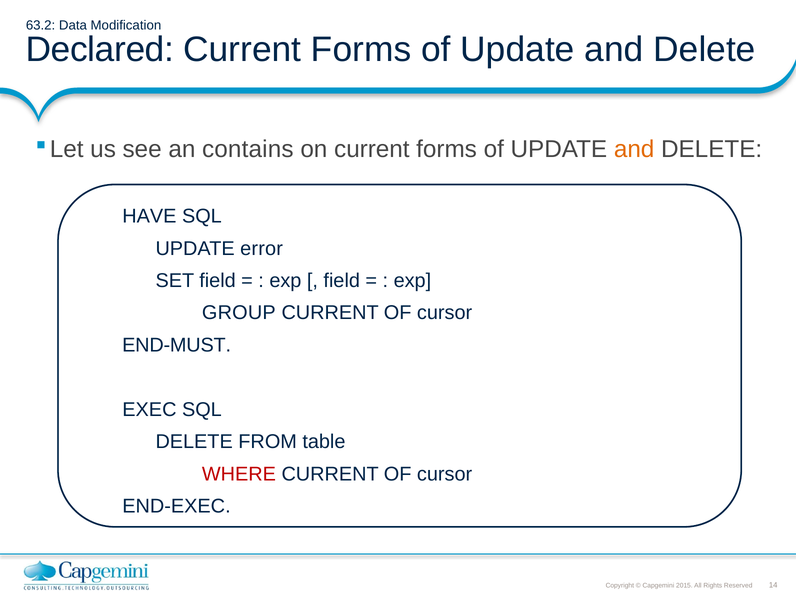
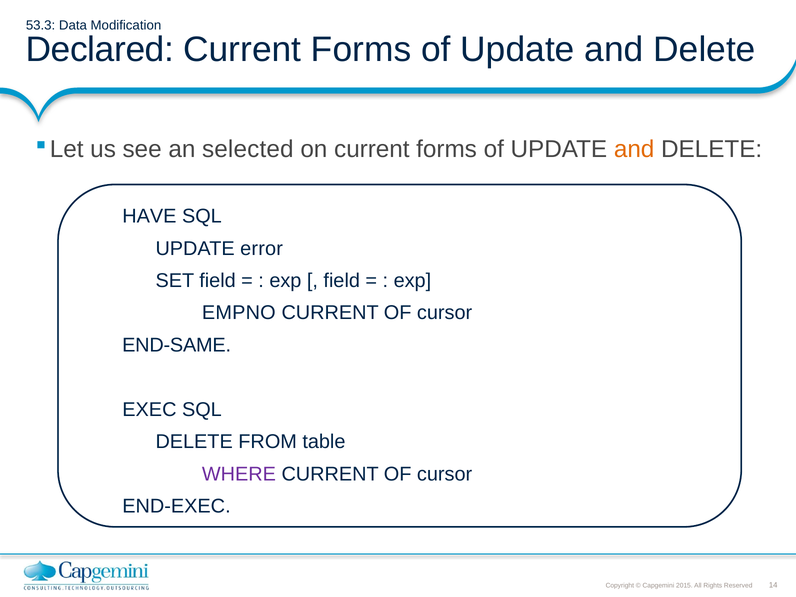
63.2: 63.2 -> 53.3
contains: contains -> selected
GROUP: GROUP -> EMPNO
END-MUST: END-MUST -> END-SAME
WHERE colour: red -> purple
